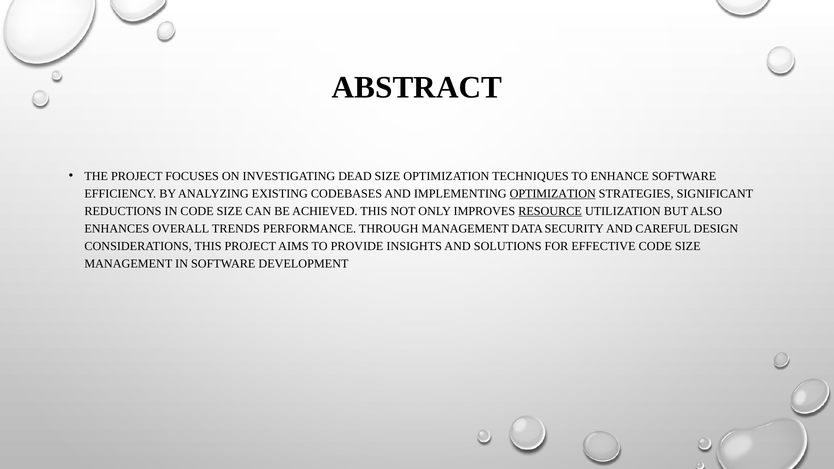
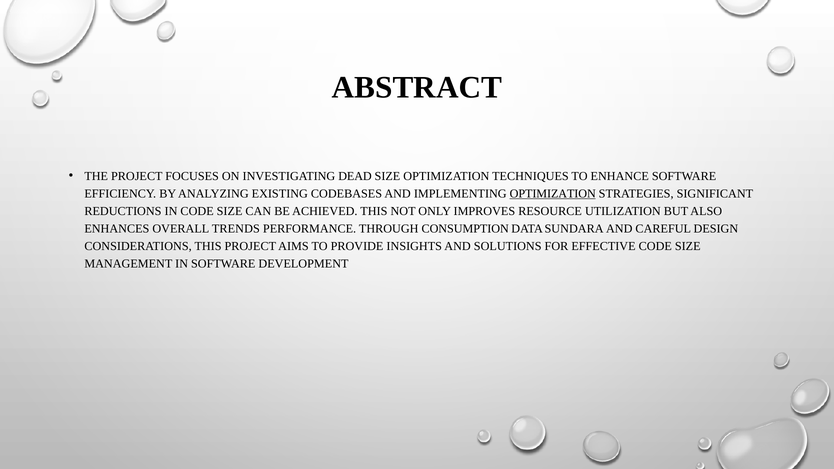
RESOURCE underline: present -> none
THROUGH MANAGEMENT: MANAGEMENT -> CONSUMPTION
SECURITY: SECURITY -> SUNDARA
